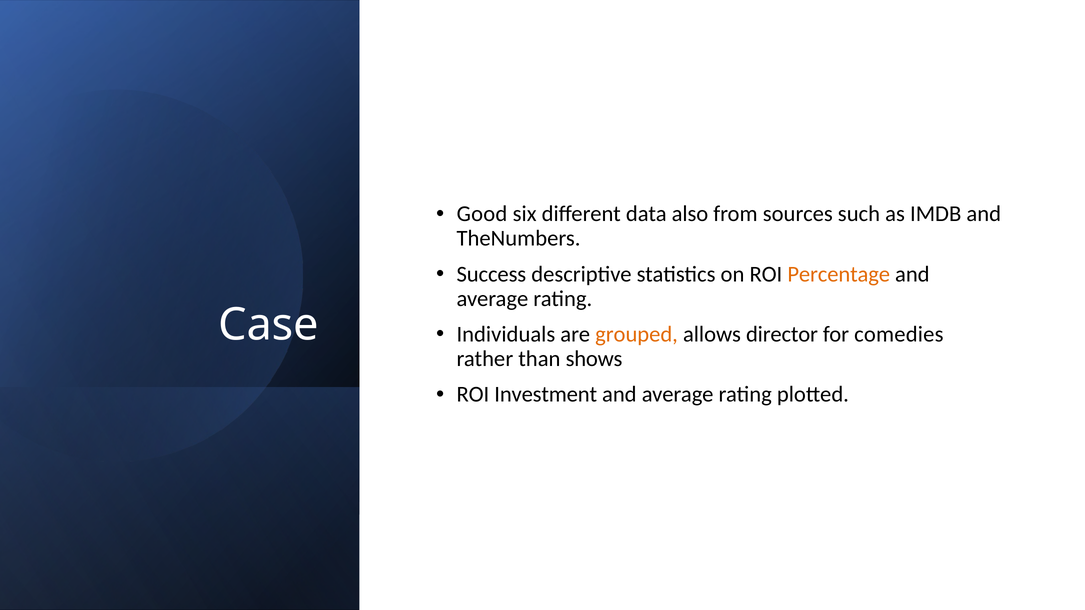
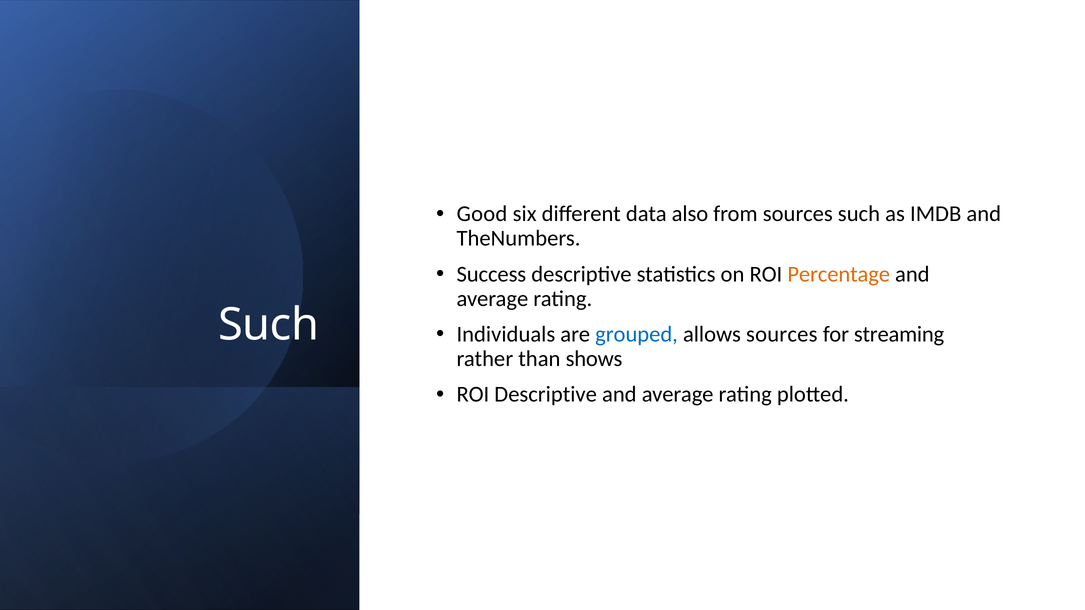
Case at (269, 325): Case -> Such
grouped colour: orange -> blue
allows director: director -> sources
comedies: comedies -> streaming
ROI Investment: Investment -> Descriptive
